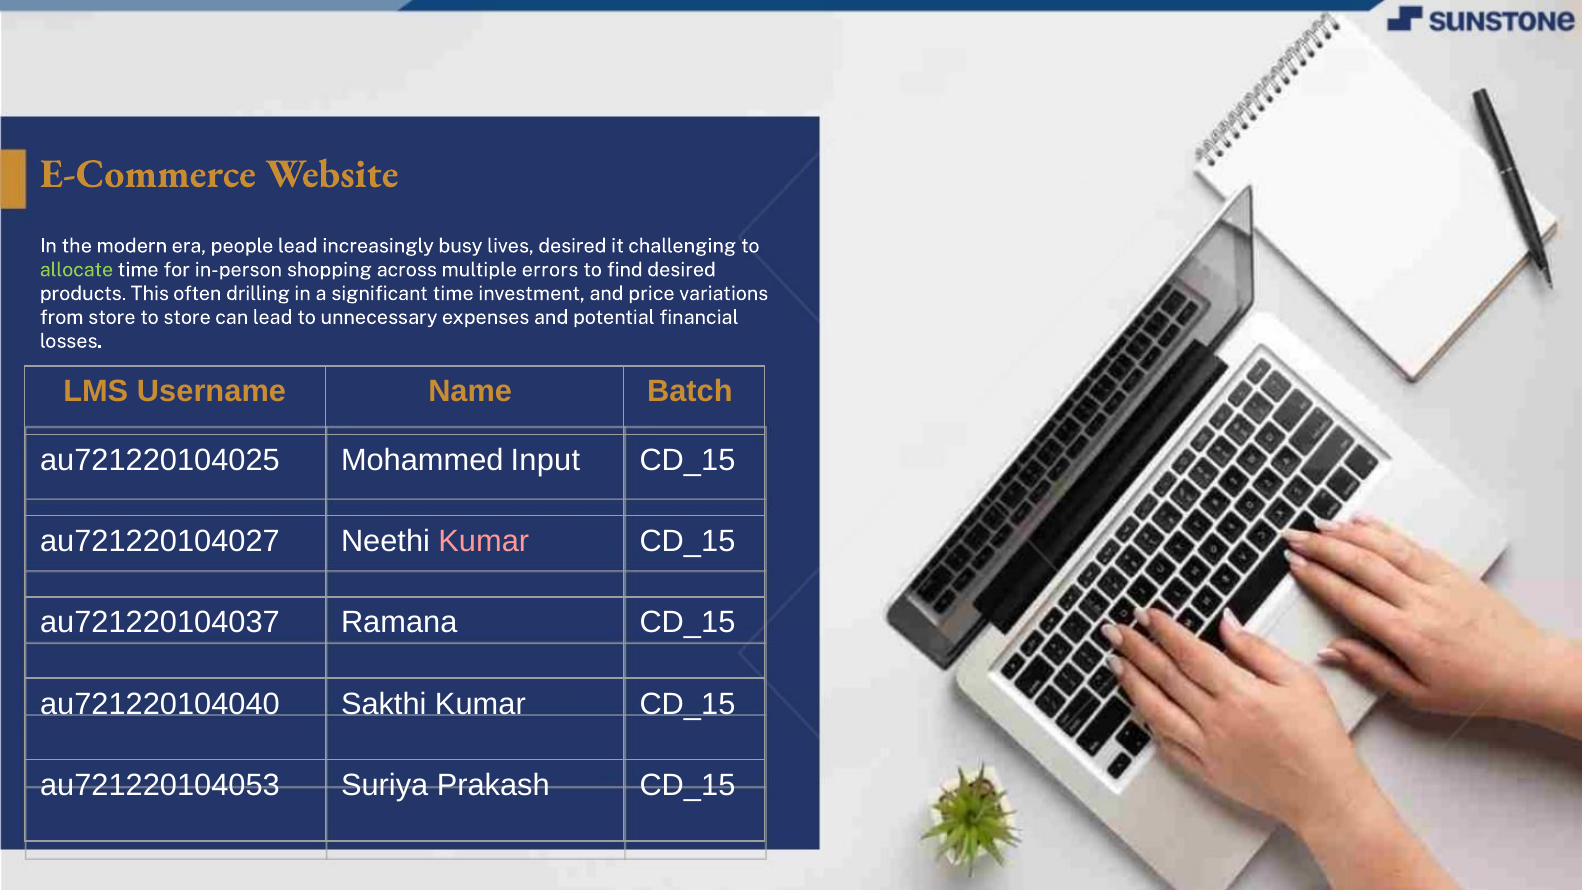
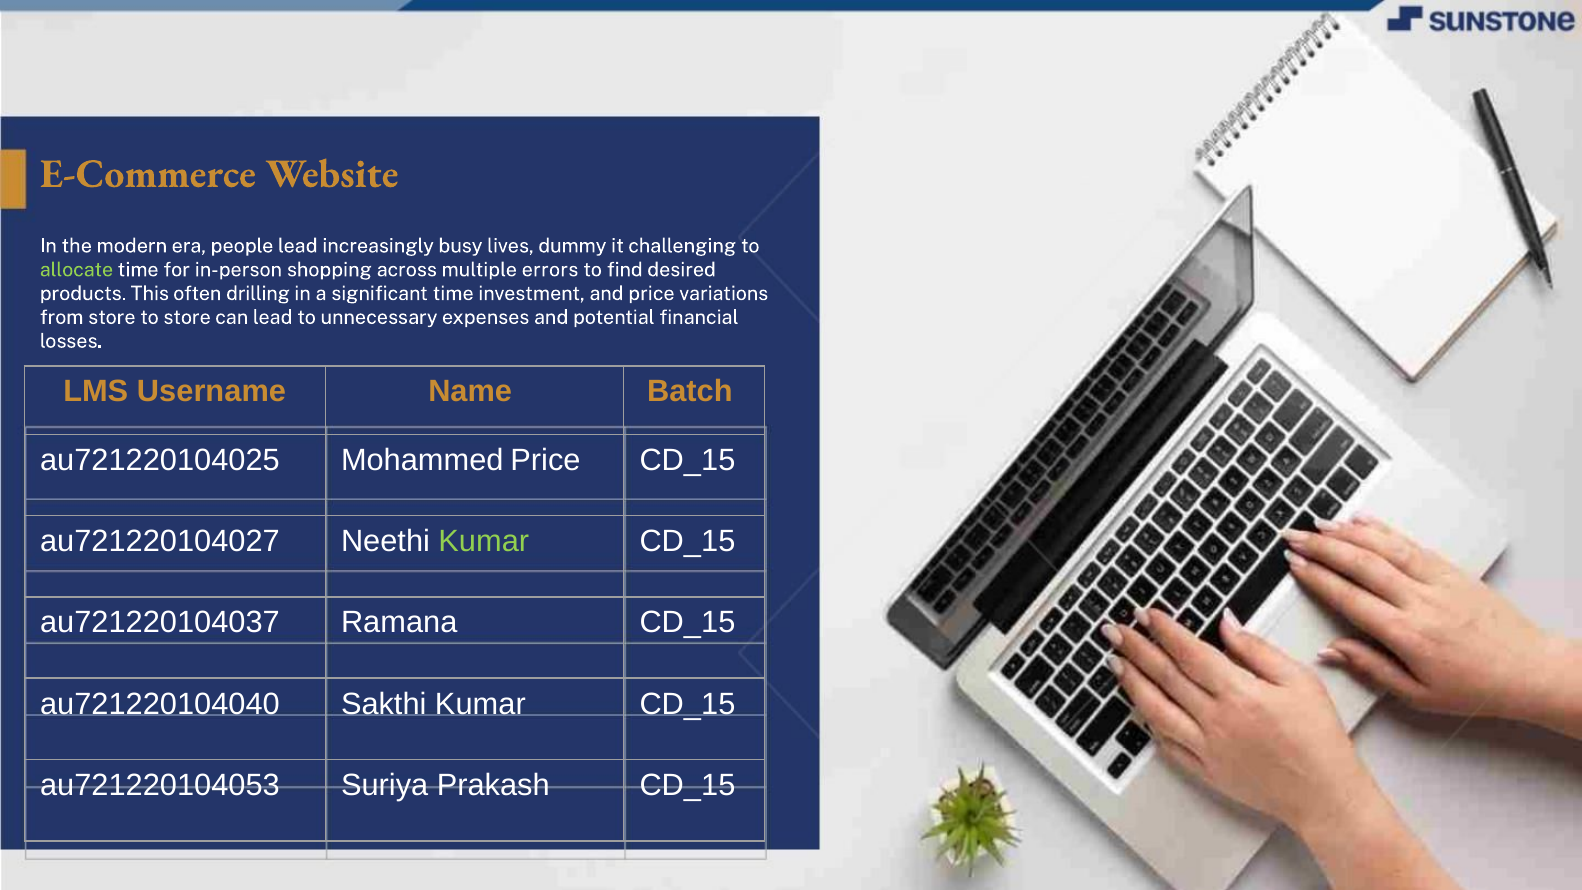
lives desired: desired -> dummy
Mohammed Input: Input -> Price
Kumar at (484, 541) colour: pink -> light green
